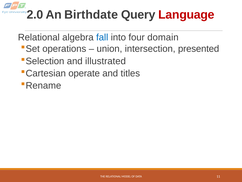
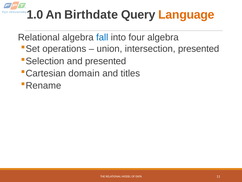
2.0: 2.0 -> 1.0
Language colour: red -> orange
four domain: domain -> algebra
and illustrated: illustrated -> presented
operate: operate -> domain
